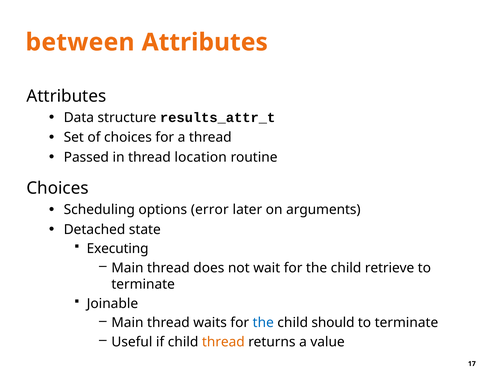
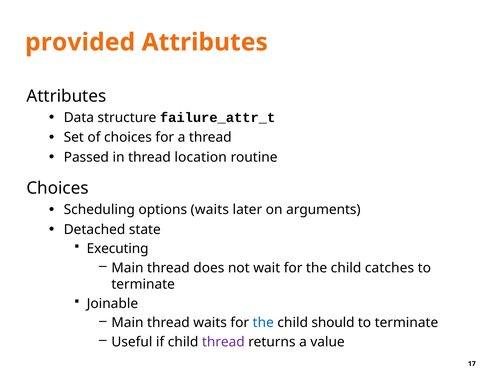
between: between -> provided
results_attr_t: results_attr_t -> failure_attr_t
options error: error -> waits
retrieve: retrieve -> catches
thread at (223, 342) colour: orange -> purple
